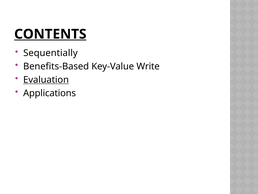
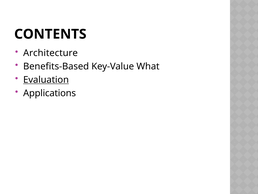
CONTENTS underline: present -> none
Sequentially: Sequentially -> Architecture
Write: Write -> What
